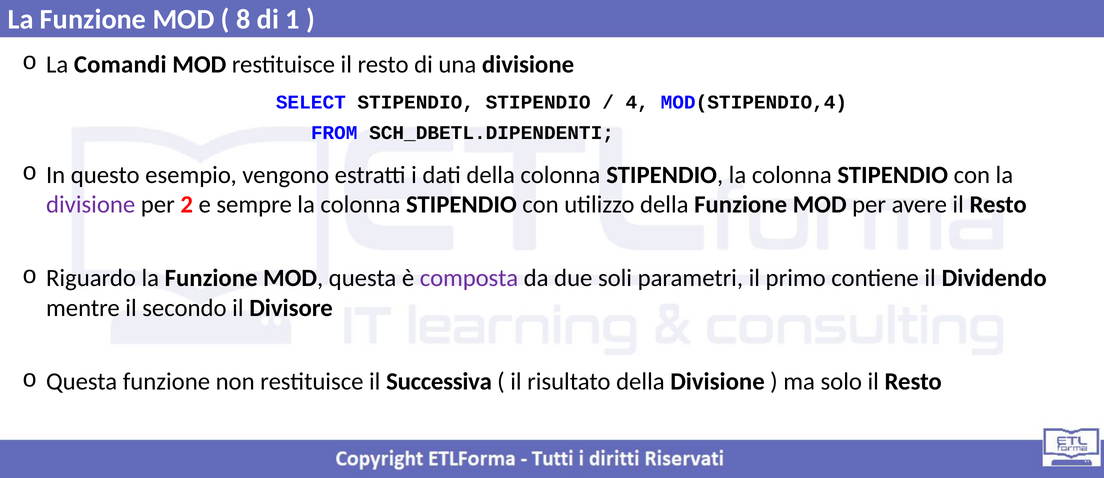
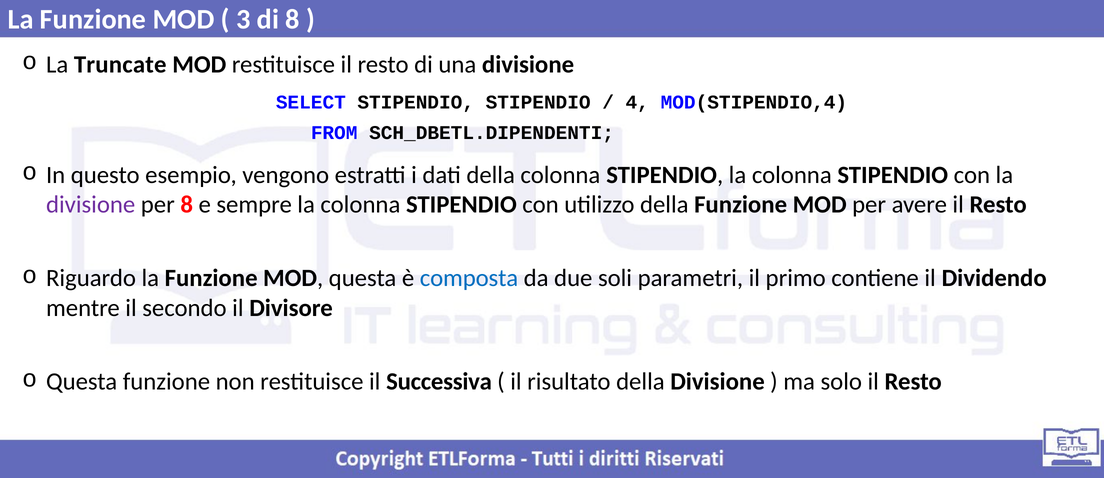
8: 8 -> 3
di 1: 1 -> 8
Comandi: Comandi -> Truncate
per 2: 2 -> 8
composta colour: purple -> blue
